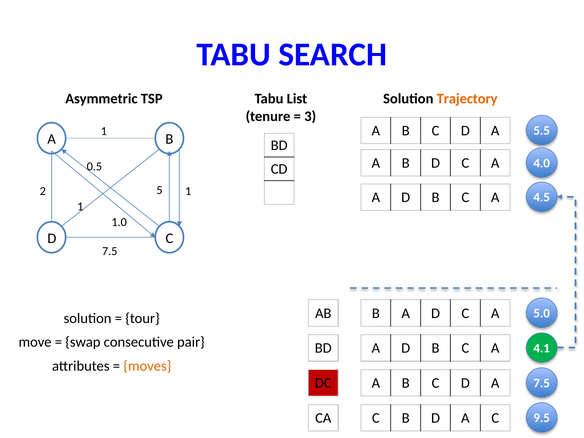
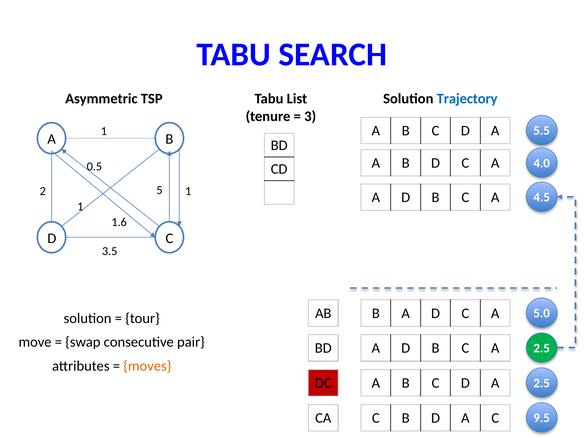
Trajectory colour: orange -> blue
1.0: 1.0 -> 1.6
7.5 at (110, 251): 7.5 -> 3.5
A 4.1: 4.1 -> 2.5
7.5 at (542, 383): 7.5 -> 2.5
